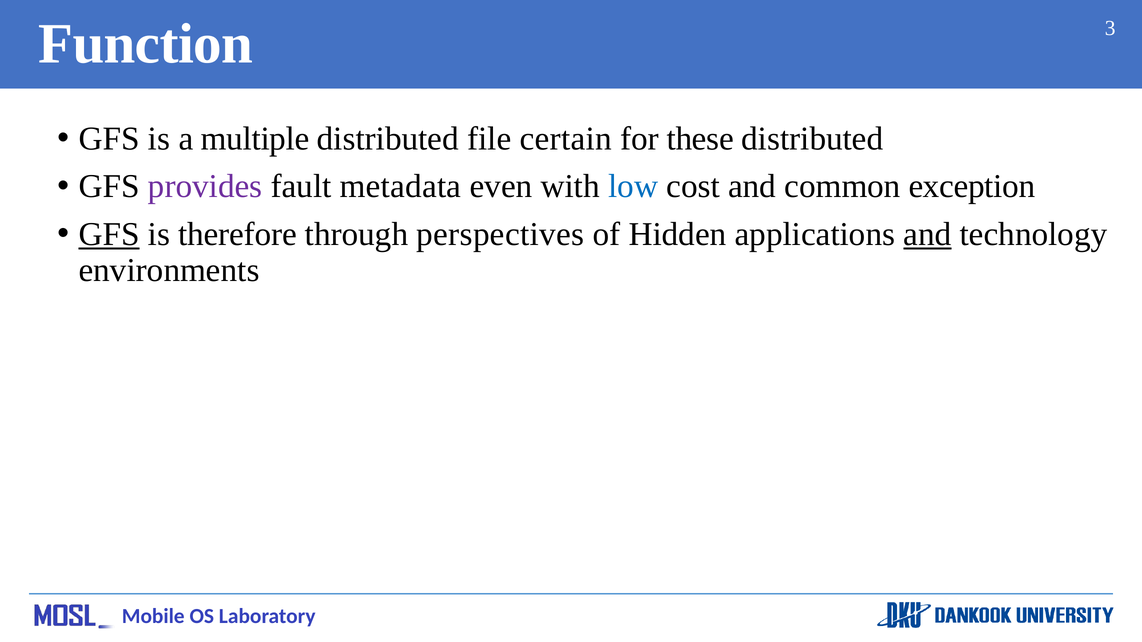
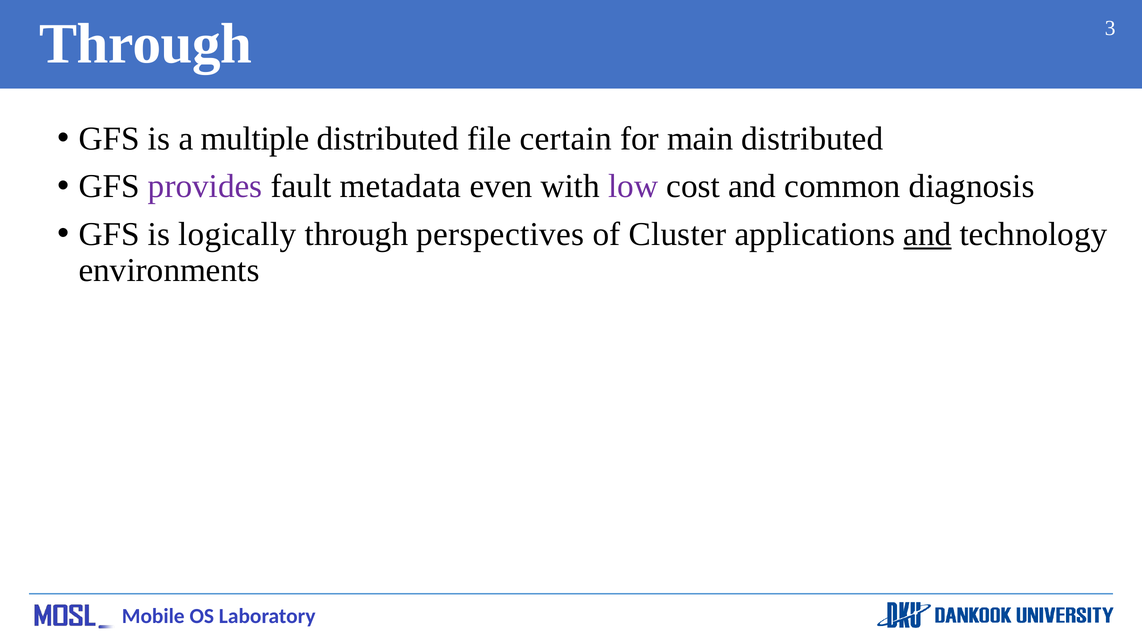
Function at (146, 44): Function -> Through
these: these -> main
low colour: blue -> purple
exception: exception -> diagnosis
GFS at (109, 234) underline: present -> none
therefore: therefore -> logically
Hidden: Hidden -> Cluster
